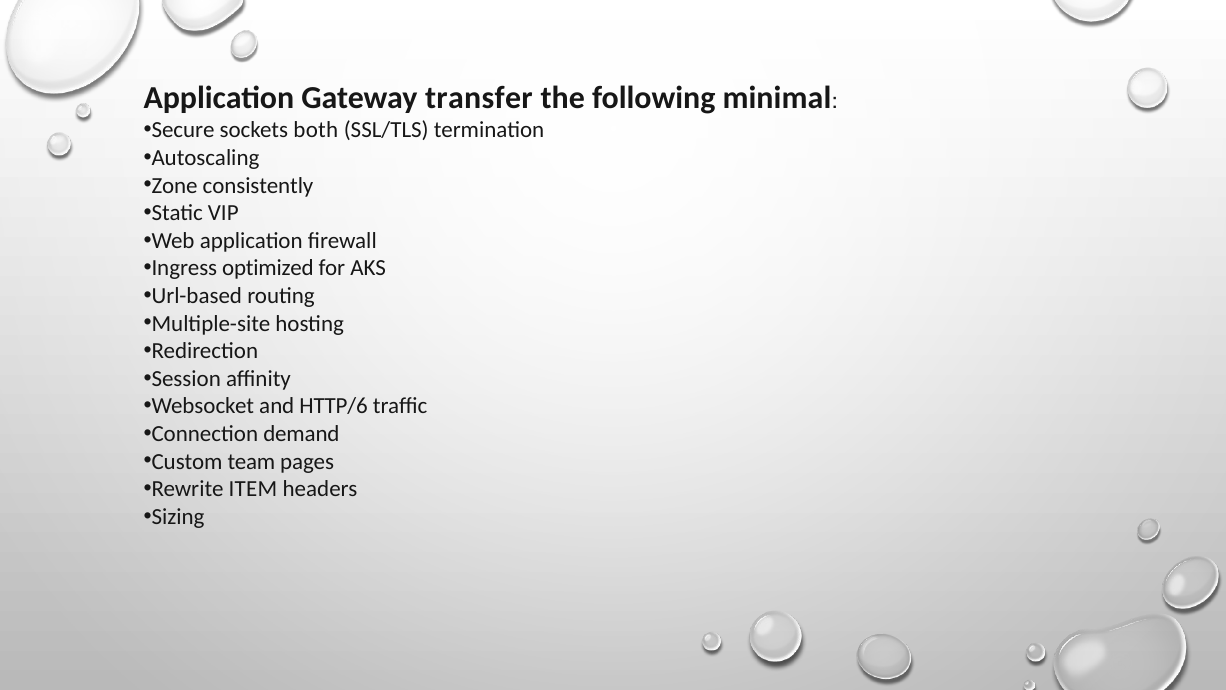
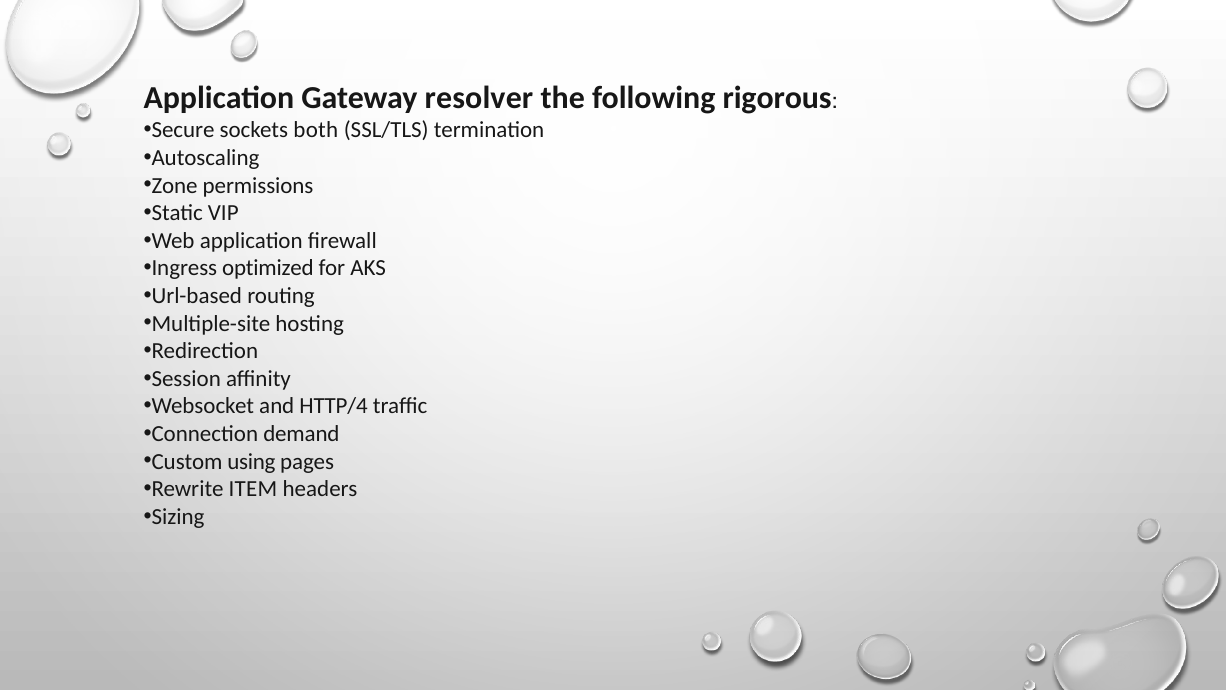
transfer: transfer -> resolver
minimal: minimal -> rigorous
consistently: consistently -> permissions
HTTP/6: HTTP/6 -> HTTP/4
team: team -> using
